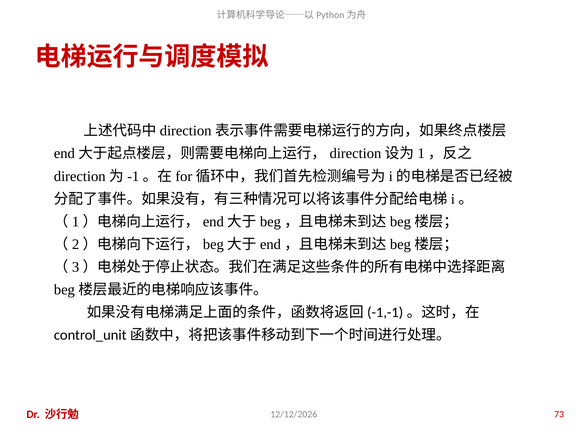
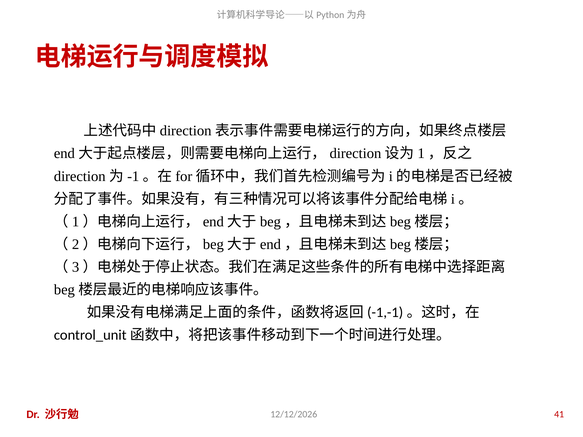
73: 73 -> 41
